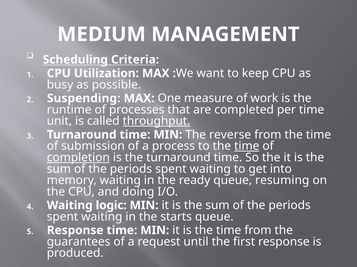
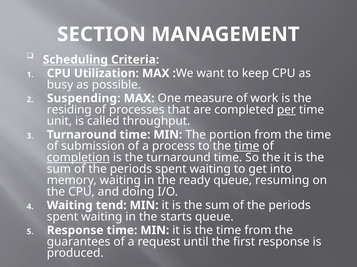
MEDIUM: MEDIUM -> SECTION
runtime: runtime -> residing
per underline: none -> present
throughput underline: present -> none
reverse: reverse -> portion
logic: logic -> tend
